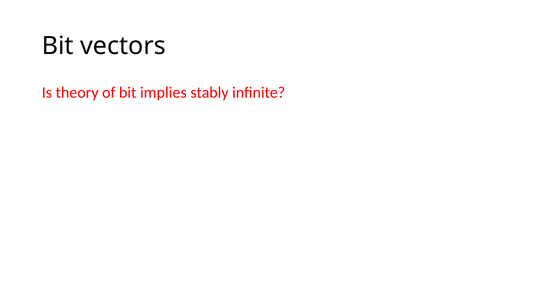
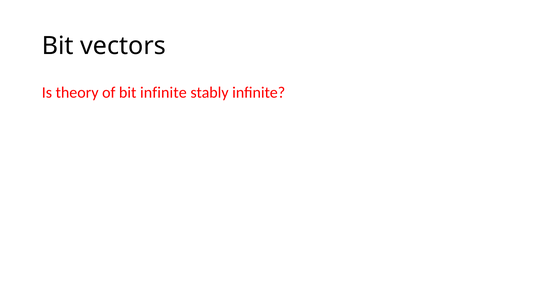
bit implies: implies -> infinite
